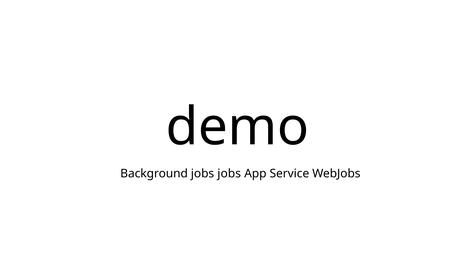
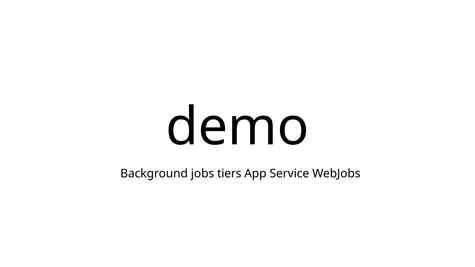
jobs jobs: jobs -> tiers
